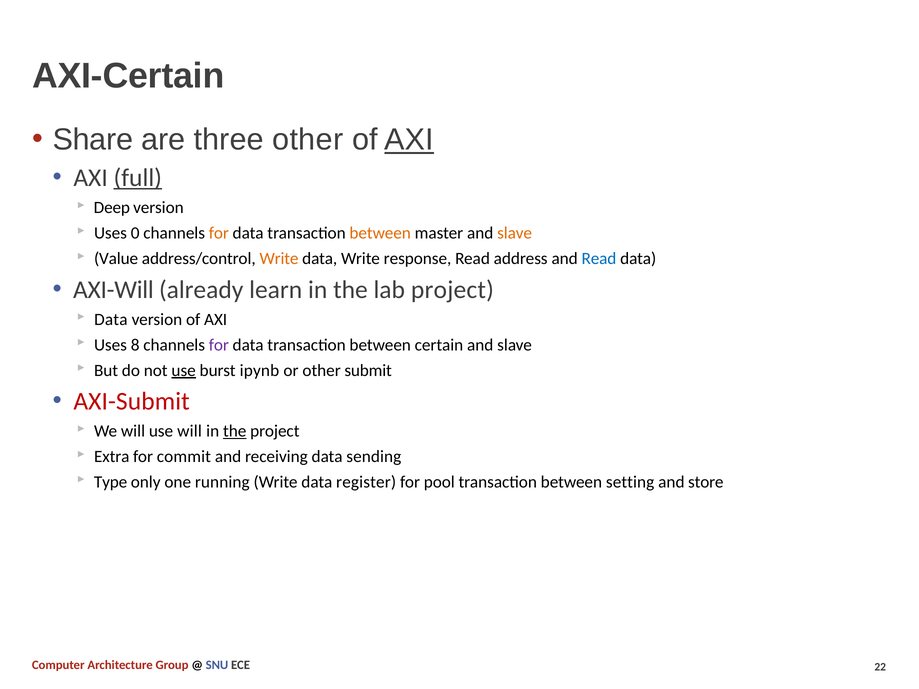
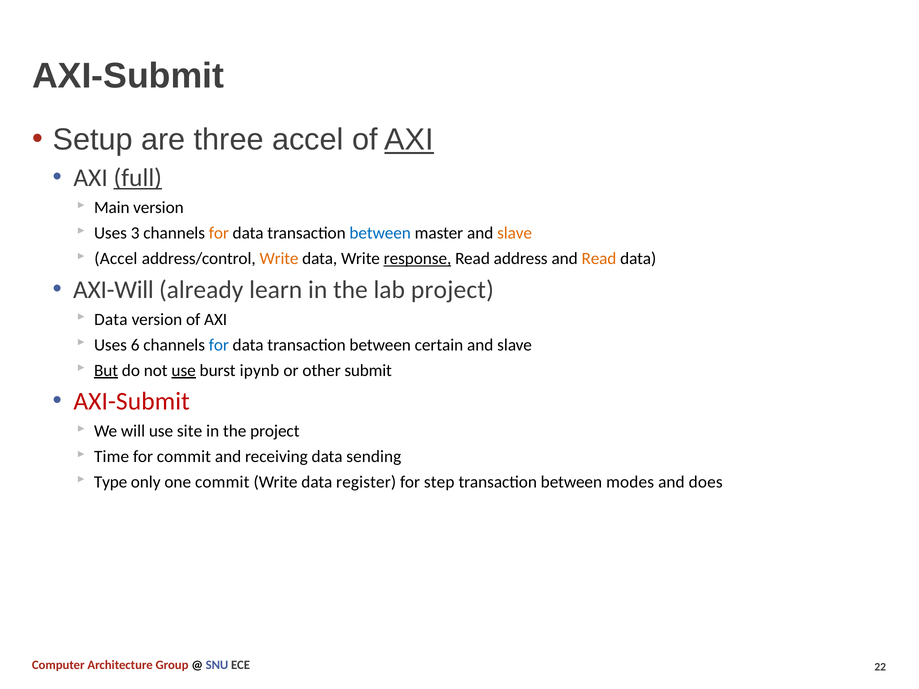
AXI-Certain at (128, 76): AXI-Certain -> AXI-Submit
Share: Share -> Setup
three other: other -> accel
Deep: Deep -> Main
0: 0 -> 3
between at (380, 233) colour: orange -> blue
Value at (116, 259): Value -> Accel
response underline: none -> present
Read at (599, 259) colour: blue -> orange
8: 8 -> 6
for at (219, 345) colour: purple -> blue
But underline: none -> present
use will: will -> site
the at (235, 431) underline: present -> none
Extra: Extra -> Time
one running: running -> commit
pool: pool -> step
setting: setting -> modes
store: store -> does
